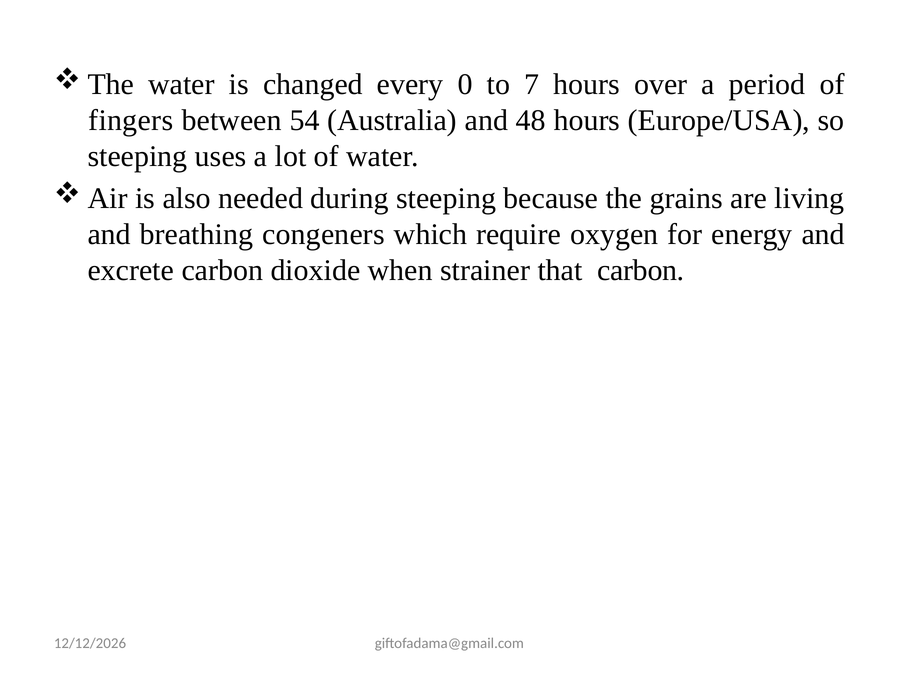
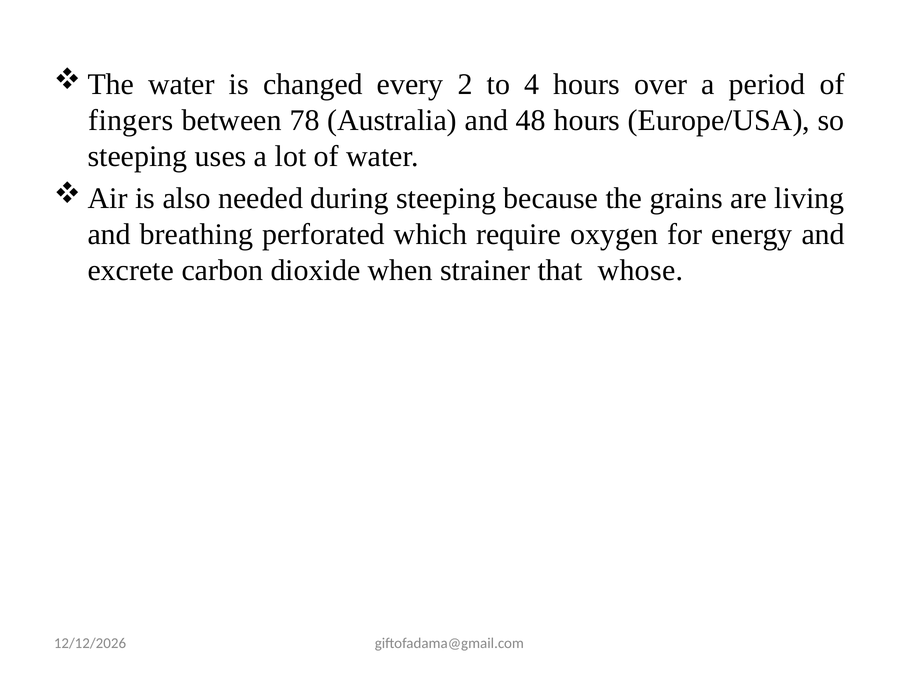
0: 0 -> 2
7: 7 -> 4
54: 54 -> 78
congeners: congeners -> perforated
that carbon: carbon -> whose
